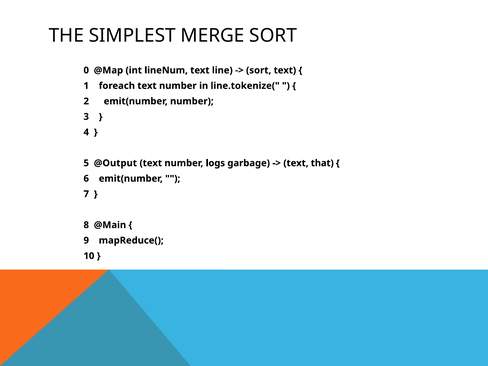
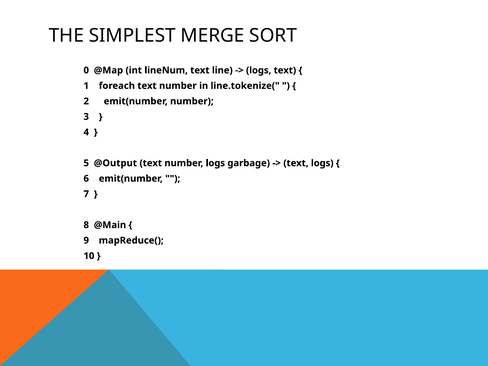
sort at (259, 70): sort -> logs
text that: that -> logs
